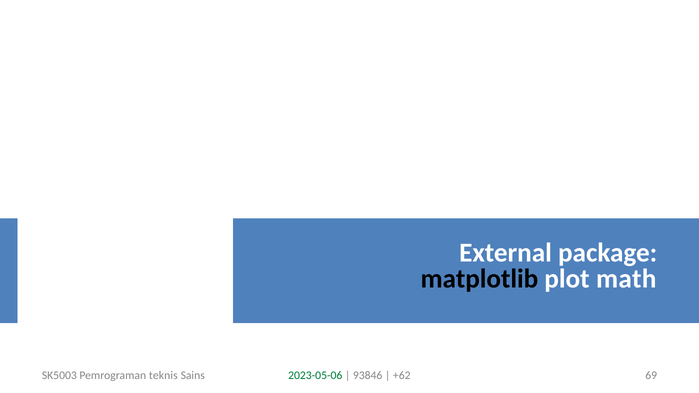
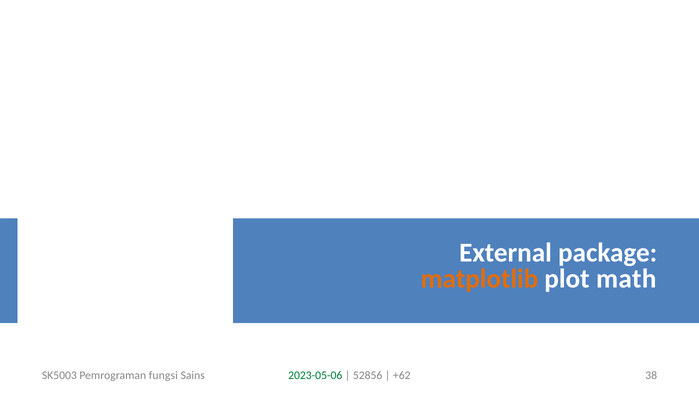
matplotlib colour: black -> orange
teknis: teknis -> fungsi
93846: 93846 -> 52856
69: 69 -> 38
